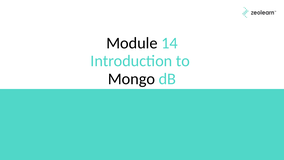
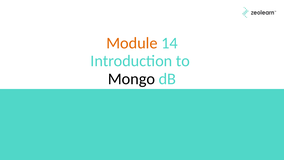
Module colour: black -> orange
